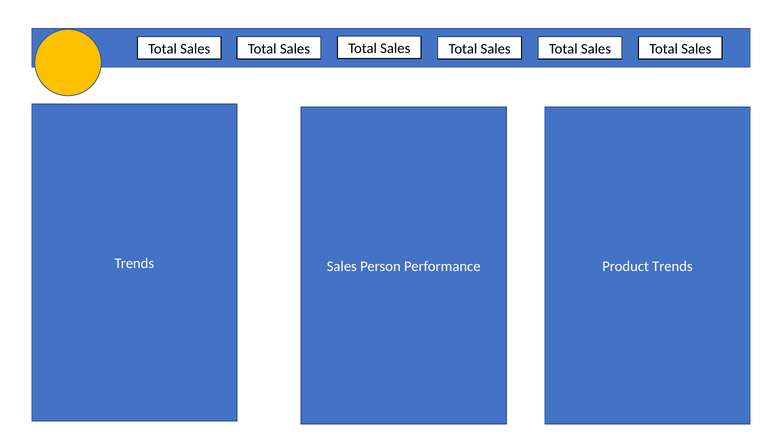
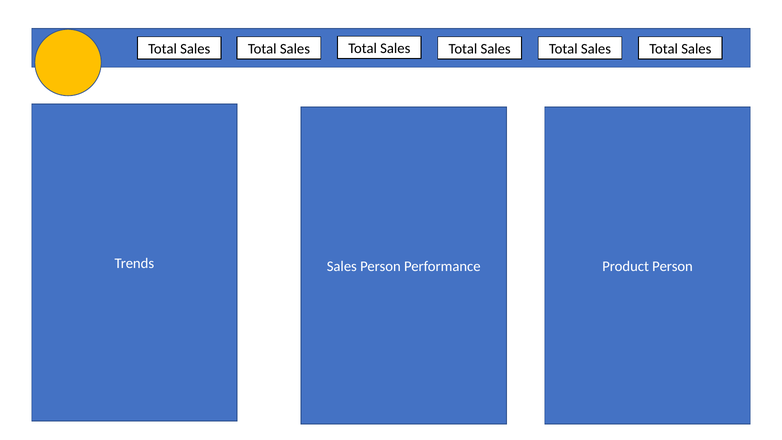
Product Trends: Trends -> Person
